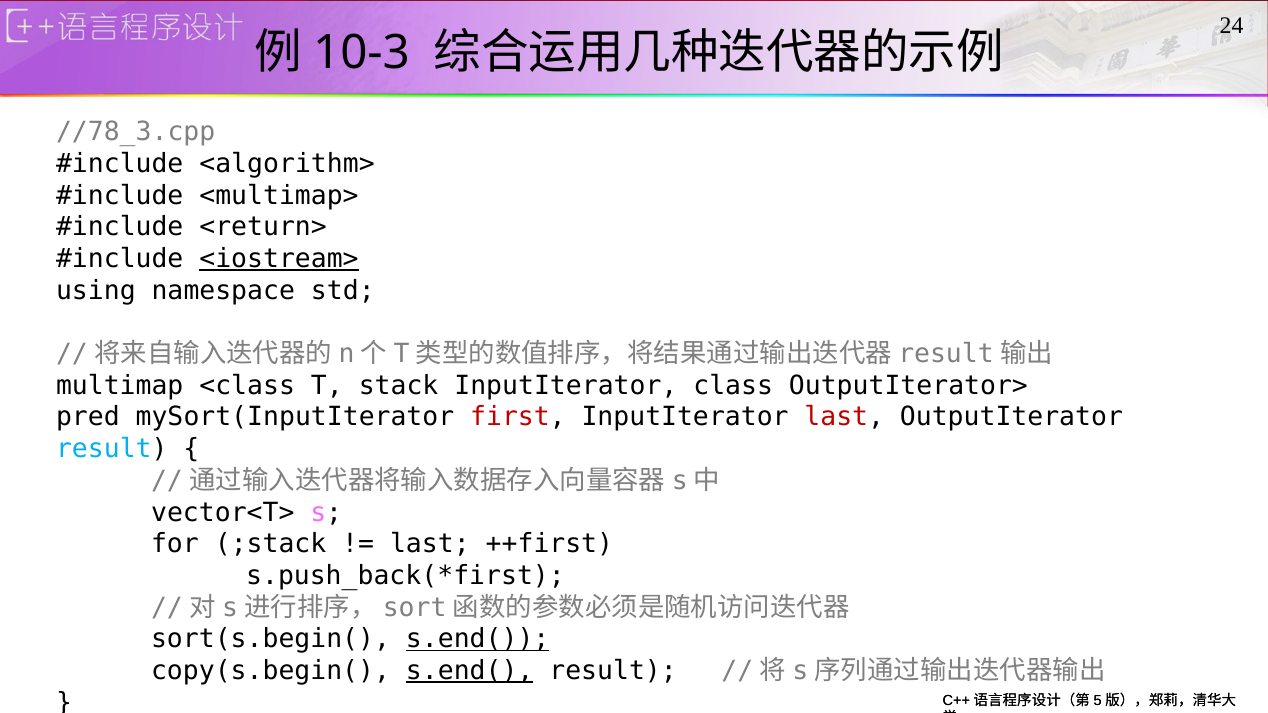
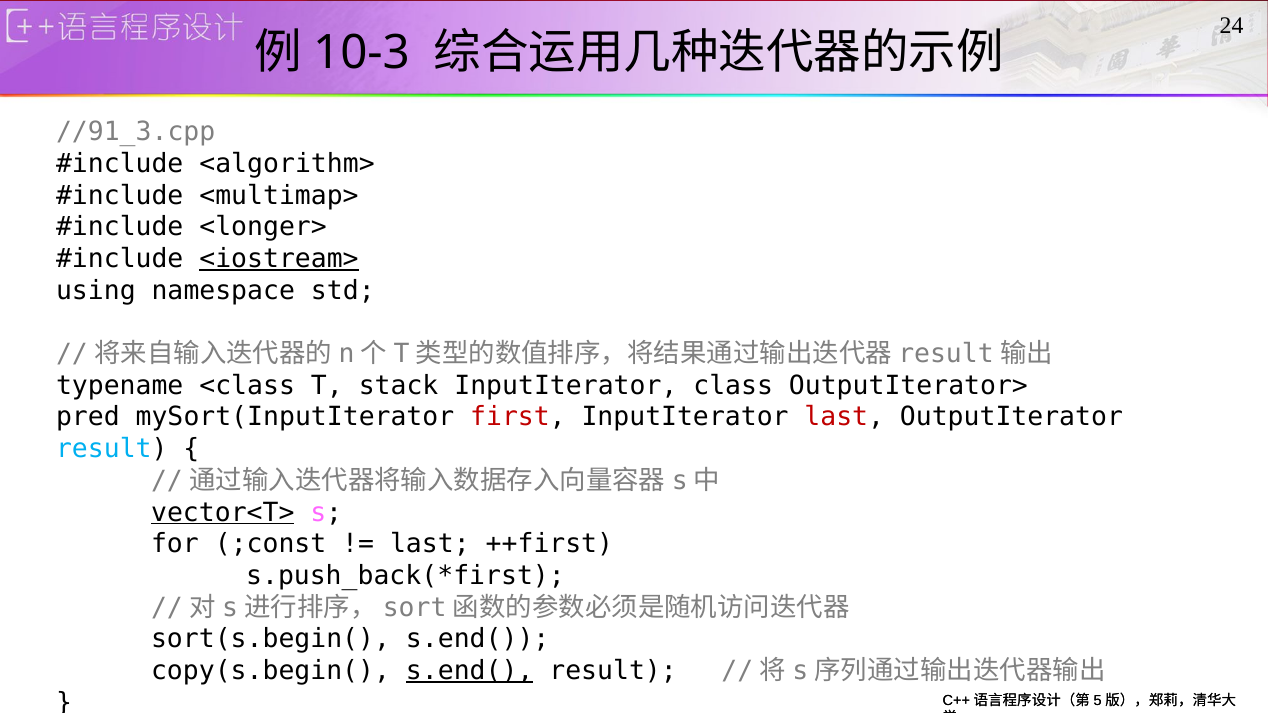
//78_3.cpp: //78_3.cpp -> //91_3.cpp
<return>: <return> -> <longer>
multimap: multimap -> typename
vector<T> underline: none -> present
;stack: ;stack -> ;const
s.end( at (478, 639) underline: present -> none
